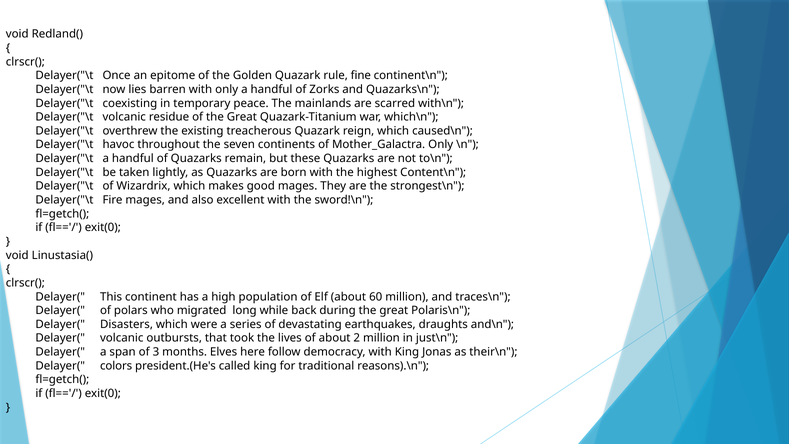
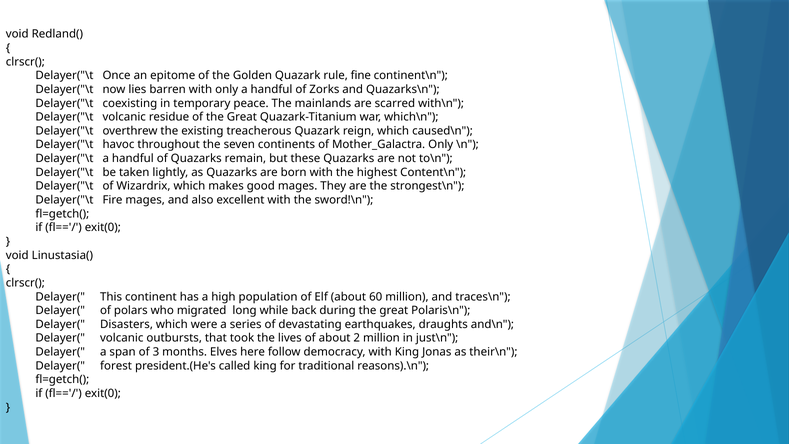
colors: colors -> forest
